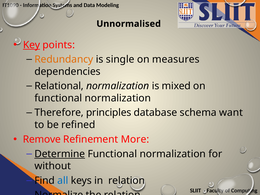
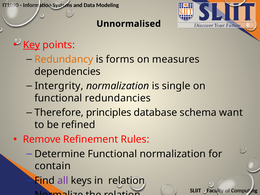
single: single -> forms
Relational: Relational -> Intergrity
mixed: mixed -> single
normalization at (118, 98): normalization -> redundancies
More: More -> Rules
Determine underline: present -> none
without: without -> contain
all colour: blue -> purple
